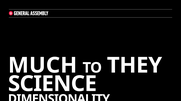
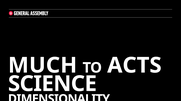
THEY: THEY -> ACTS
